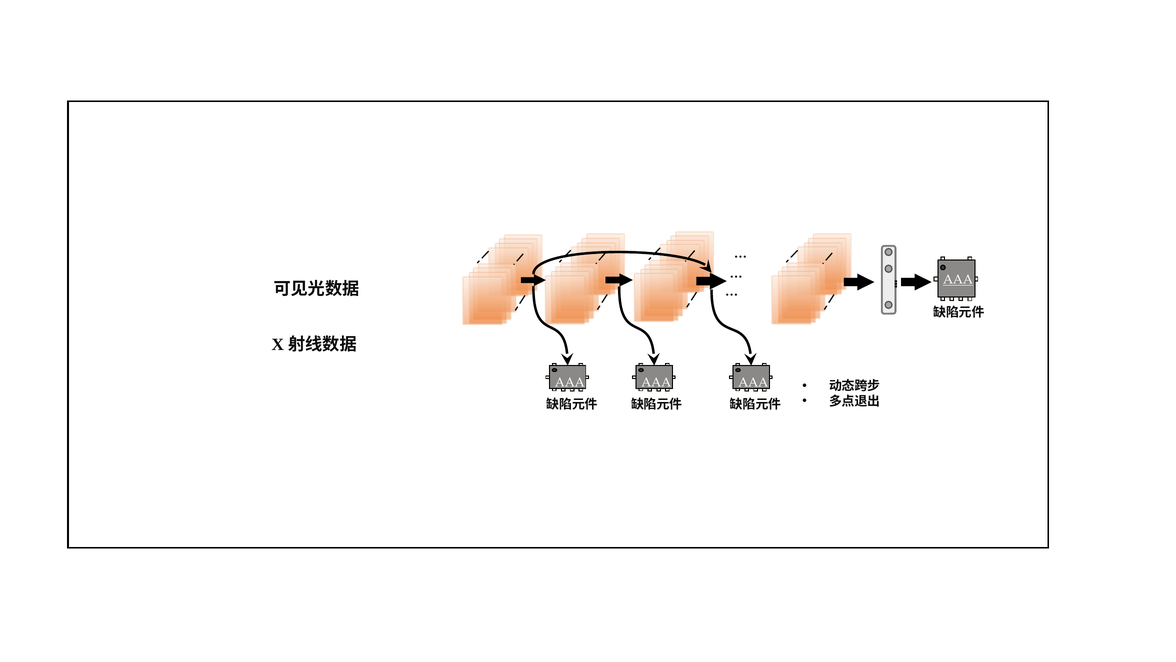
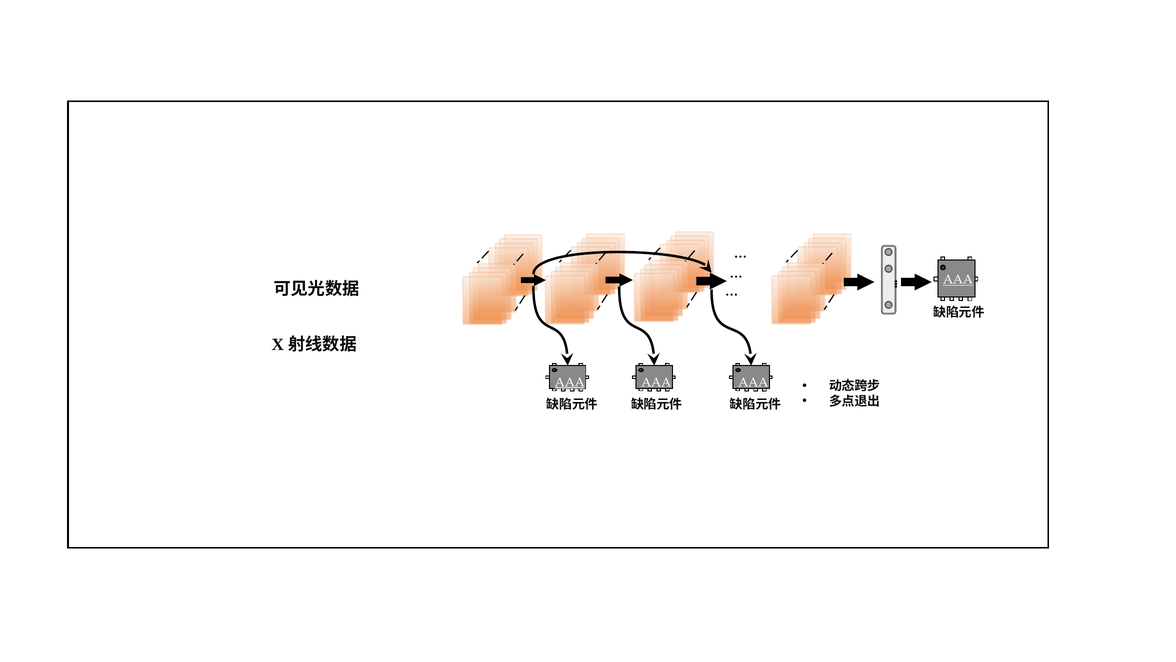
AAA at (570, 382) underline: none -> present
